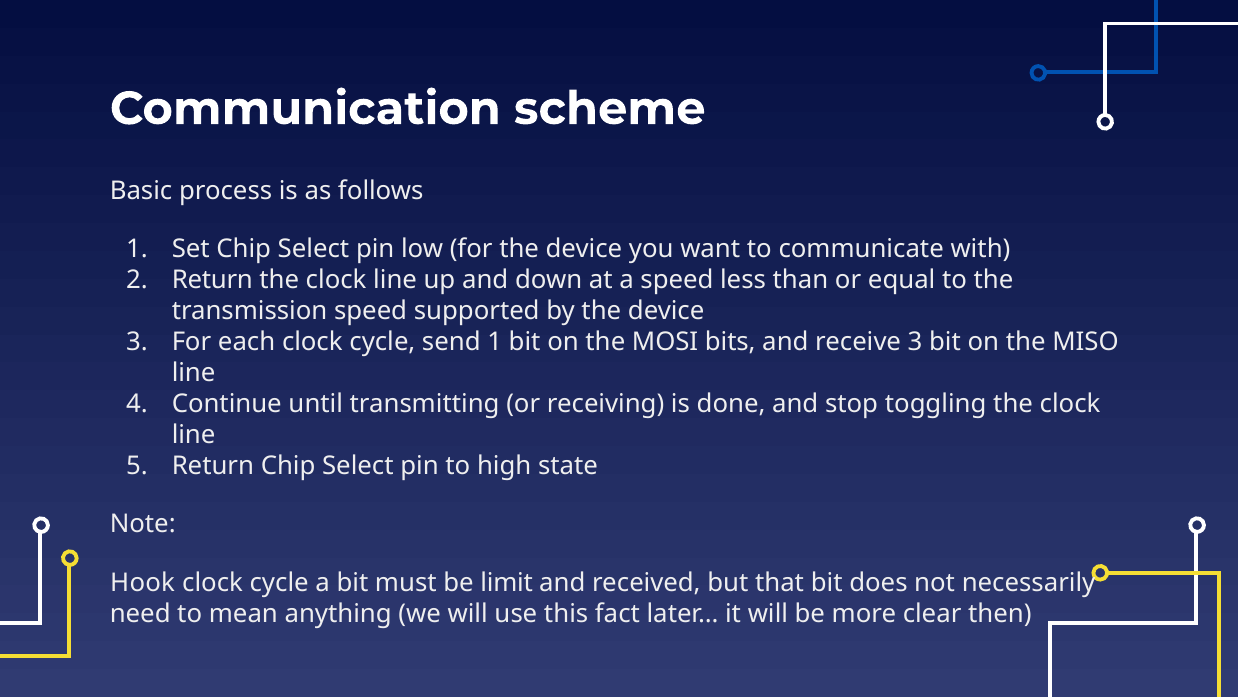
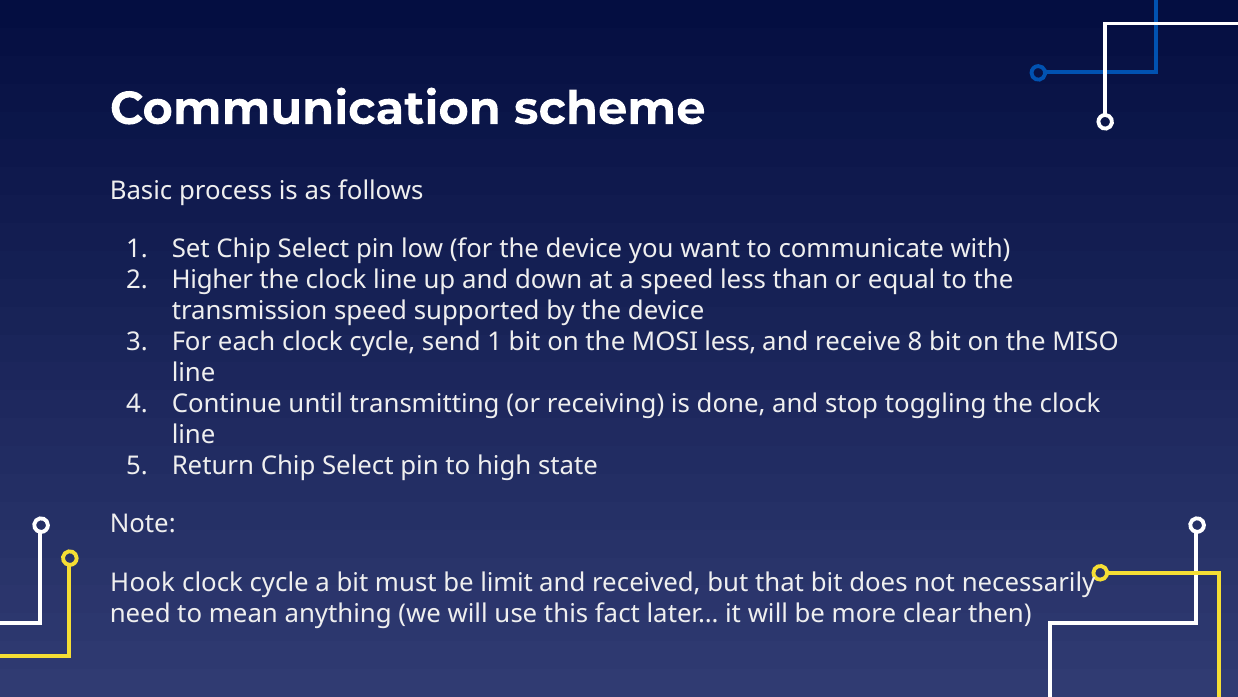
Return at (212, 280): Return -> Higher
MOSI bits: bits -> less
receive 3: 3 -> 8
